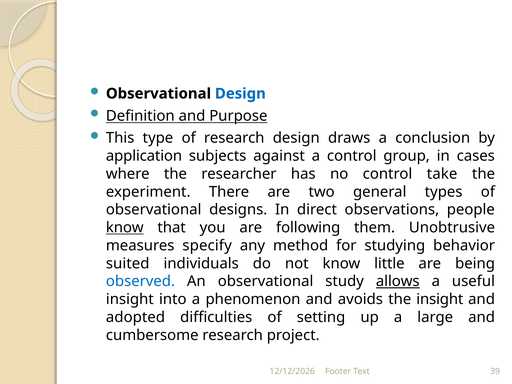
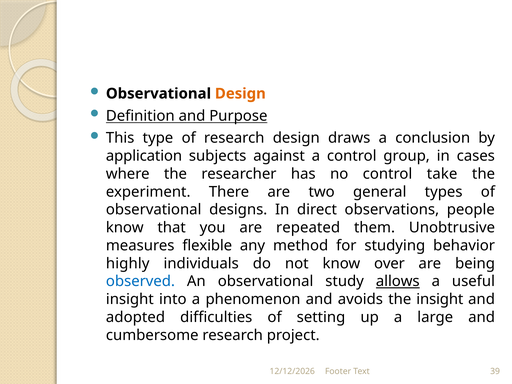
Design at (240, 94) colour: blue -> orange
know at (125, 228) underline: present -> none
following: following -> repeated
specify: specify -> flexible
suited: suited -> highly
little: little -> over
